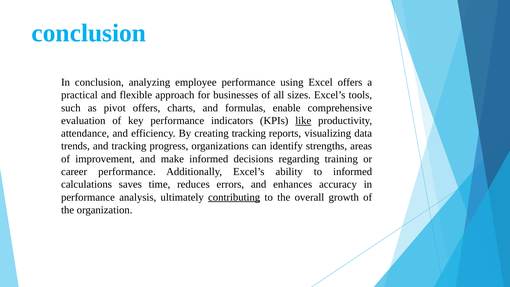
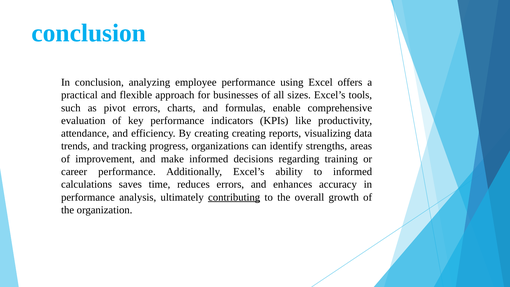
pivot offers: offers -> errors
like underline: present -> none
creating tracking: tracking -> creating
